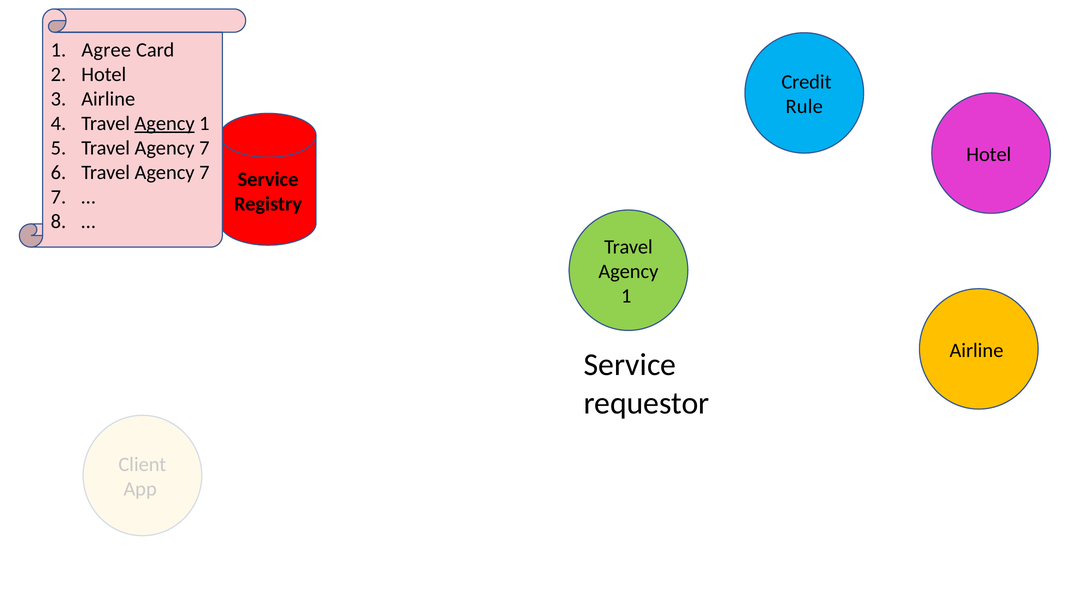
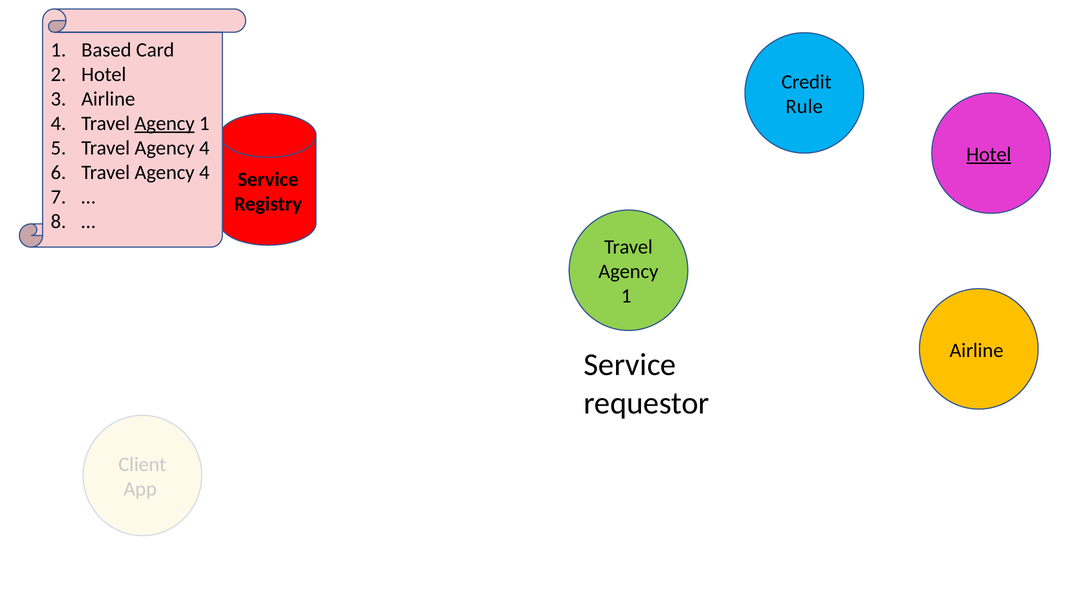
Agree: Agree -> Based
7 at (204, 148): 7 -> 4
Hotel at (989, 155) underline: none -> present
7 at (204, 173): 7 -> 4
